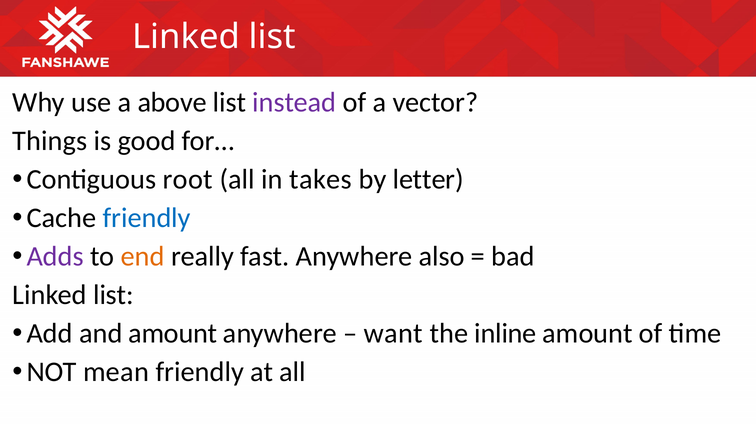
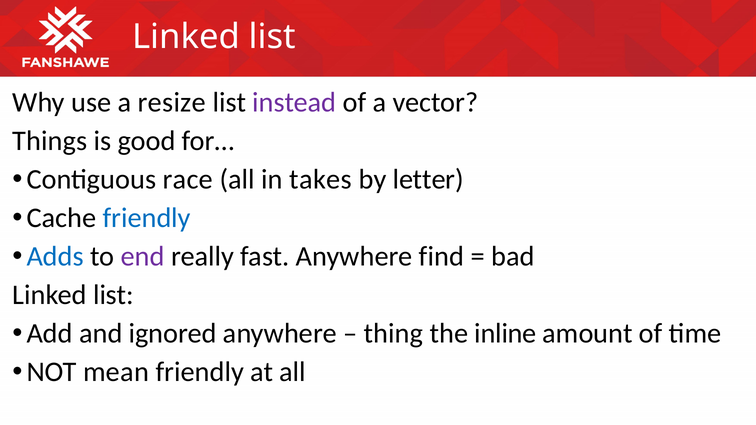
above: above -> resize
root: root -> race
Adds colour: purple -> blue
end colour: orange -> purple
also: also -> find
and amount: amount -> ignored
want: want -> thing
